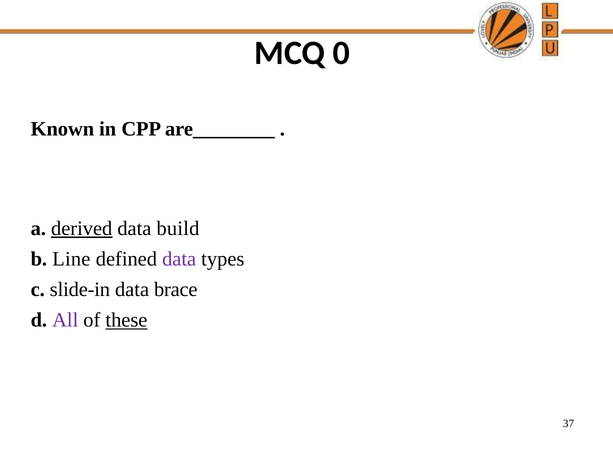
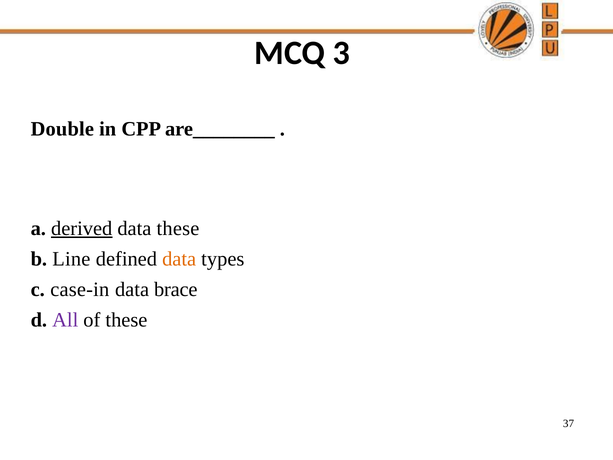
0: 0 -> 3
Known: Known -> Double
data build: build -> these
data at (179, 259) colour: purple -> orange
slide-in: slide-in -> case-in
these at (126, 320) underline: present -> none
